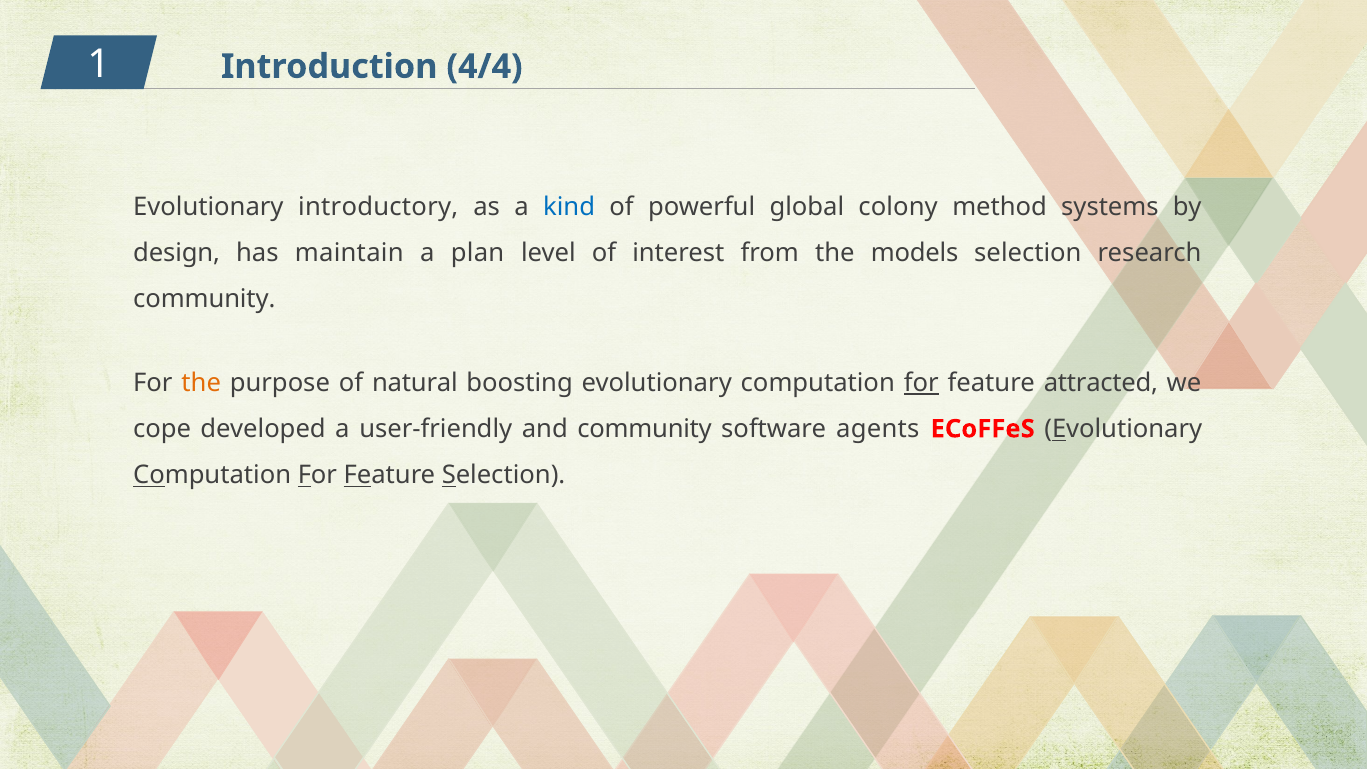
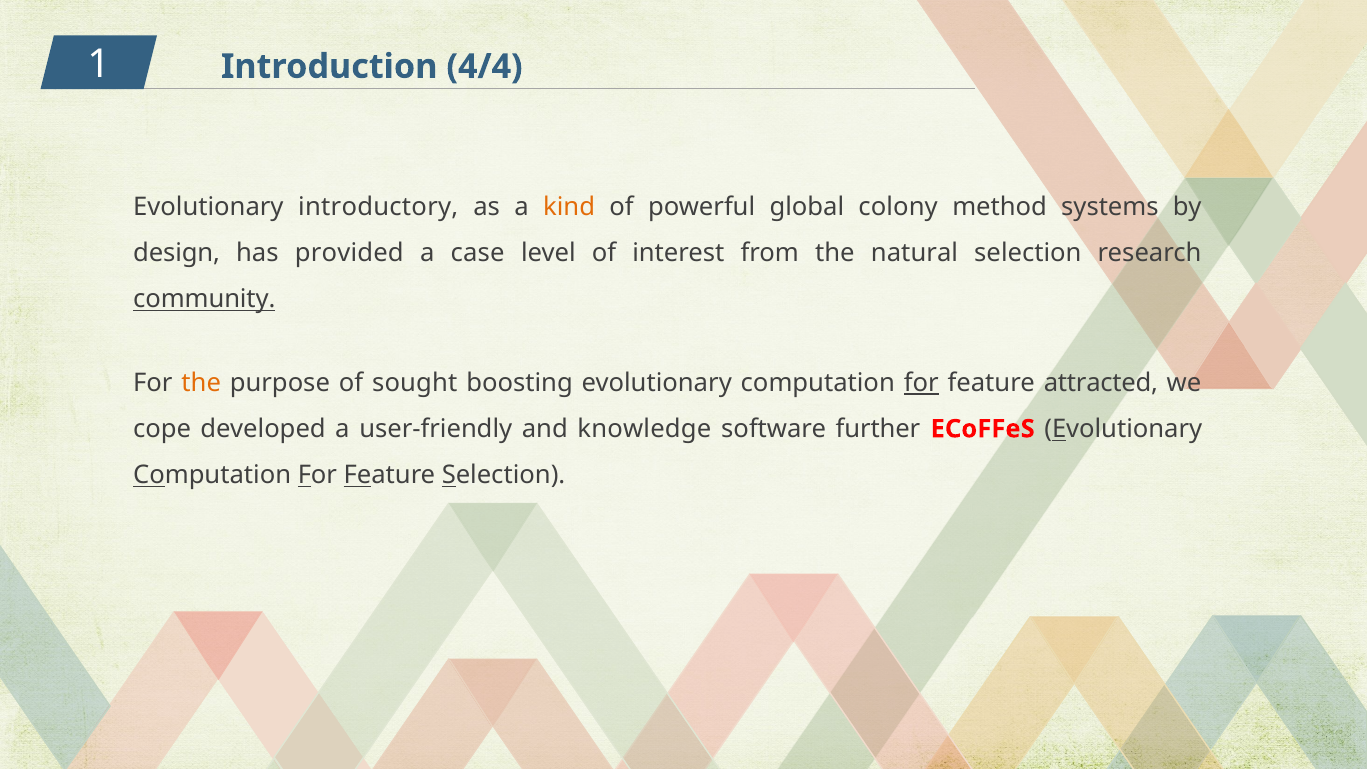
kind colour: blue -> orange
maintain: maintain -> provided
plan: plan -> case
models: models -> natural
community at (204, 299) underline: none -> present
natural: natural -> sought
and community: community -> knowledge
agents: agents -> further
